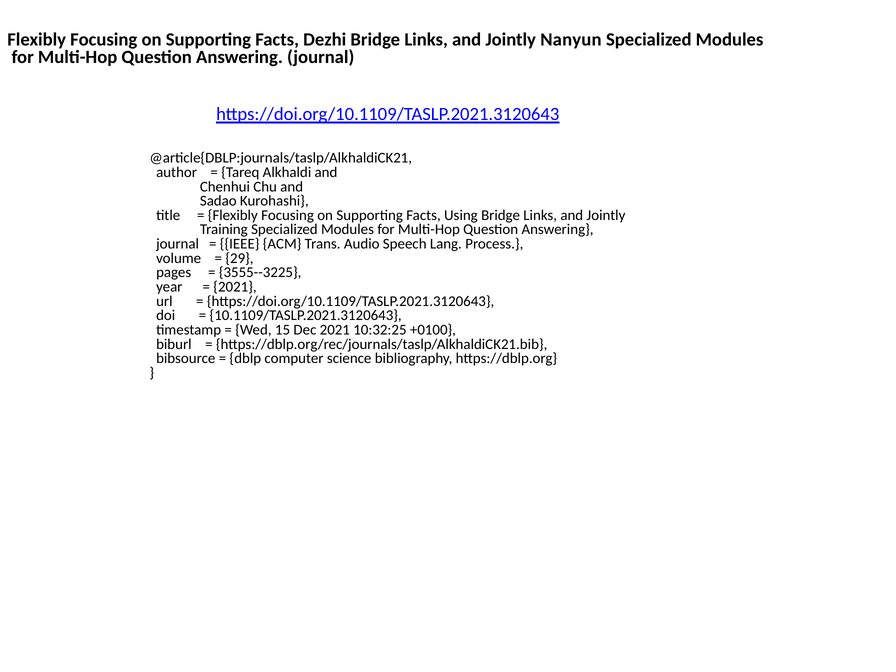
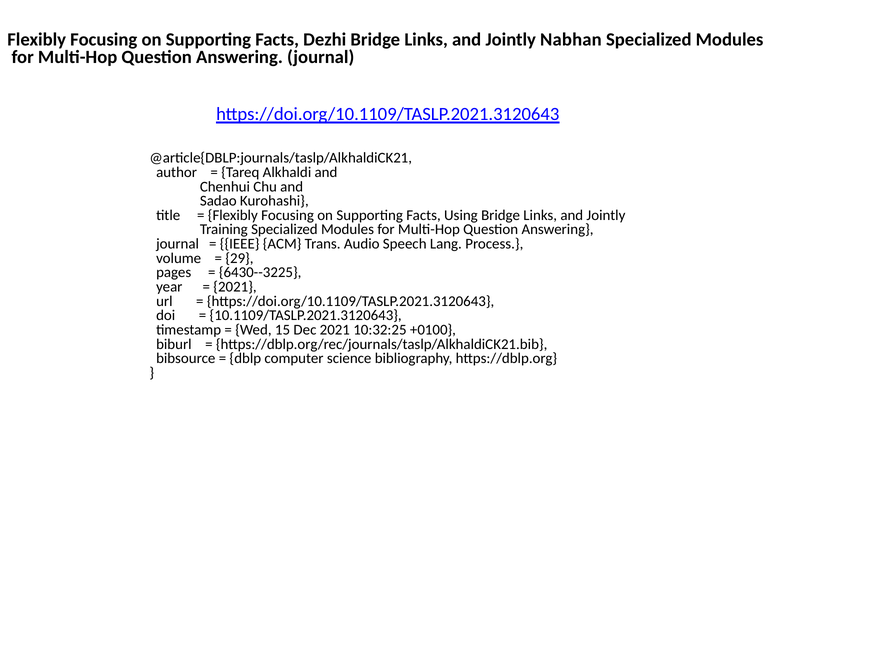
Nanyun: Nanyun -> Nabhan
3555--3225: 3555--3225 -> 6430--3225
